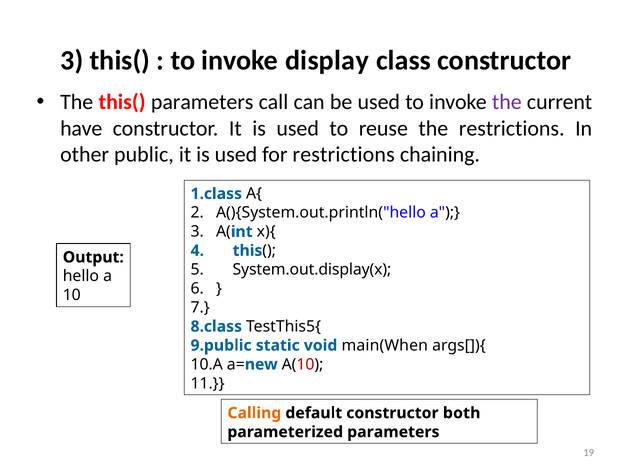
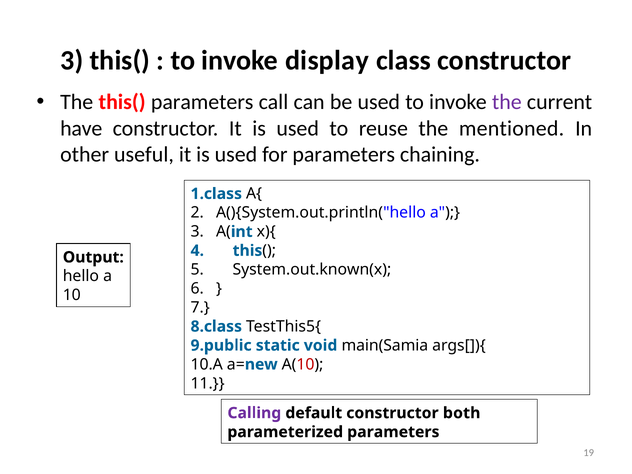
the restrictions: restrictions -> mentioned
public: public -> useful
for restrictions: restrictions -> parameters
System.out.display(x: System.out.display(x -> System.out.known(x
main(When: main(When -> main(Samia
Calling colour: orange -> purple
